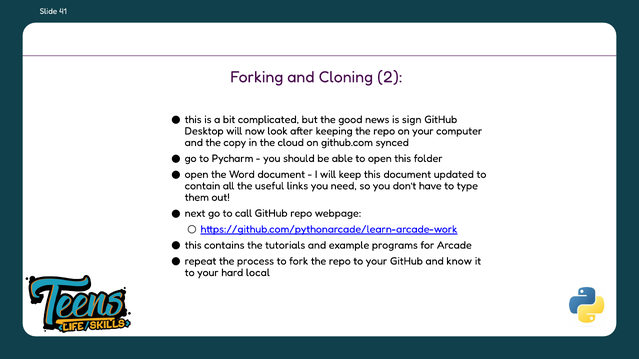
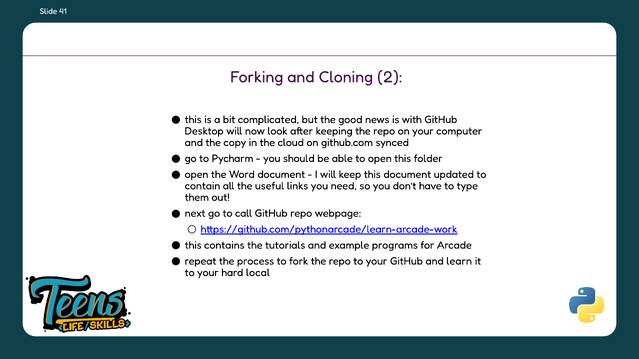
sign: sign -> with
know: know -> learn
